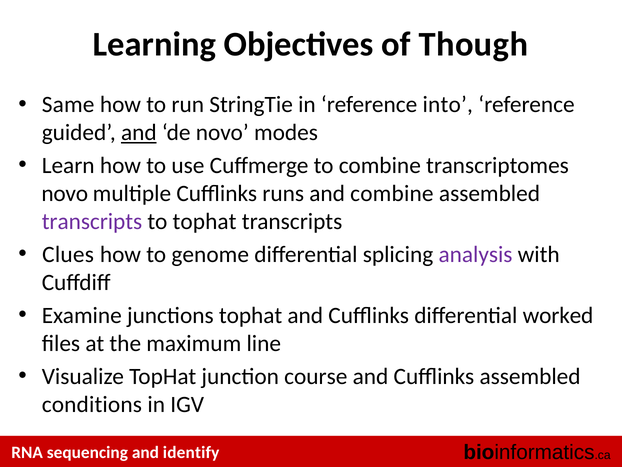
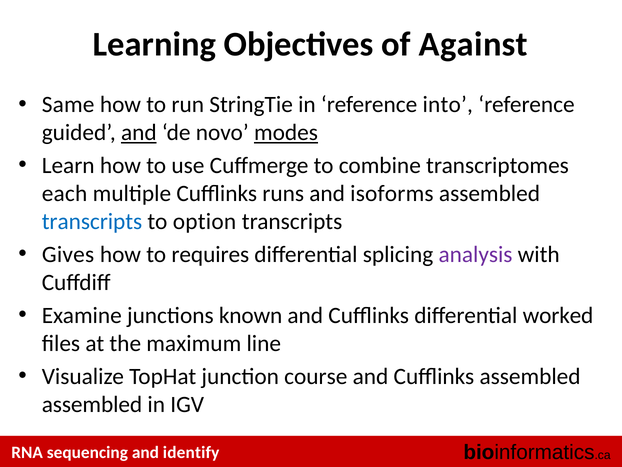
Though: Though -> Against
modes underline: none -> present
novo at (65, 193): novo -> each
and combine: combine -> isoforms
transcripts at (92, 221) colour: purple -> blue
to tophat: tophat -> option
Clues: Clues -> Gives
genome: genome -> requires
junctions tophat: tophat -> known
conditions at (92, 404): conditions -> assembled
